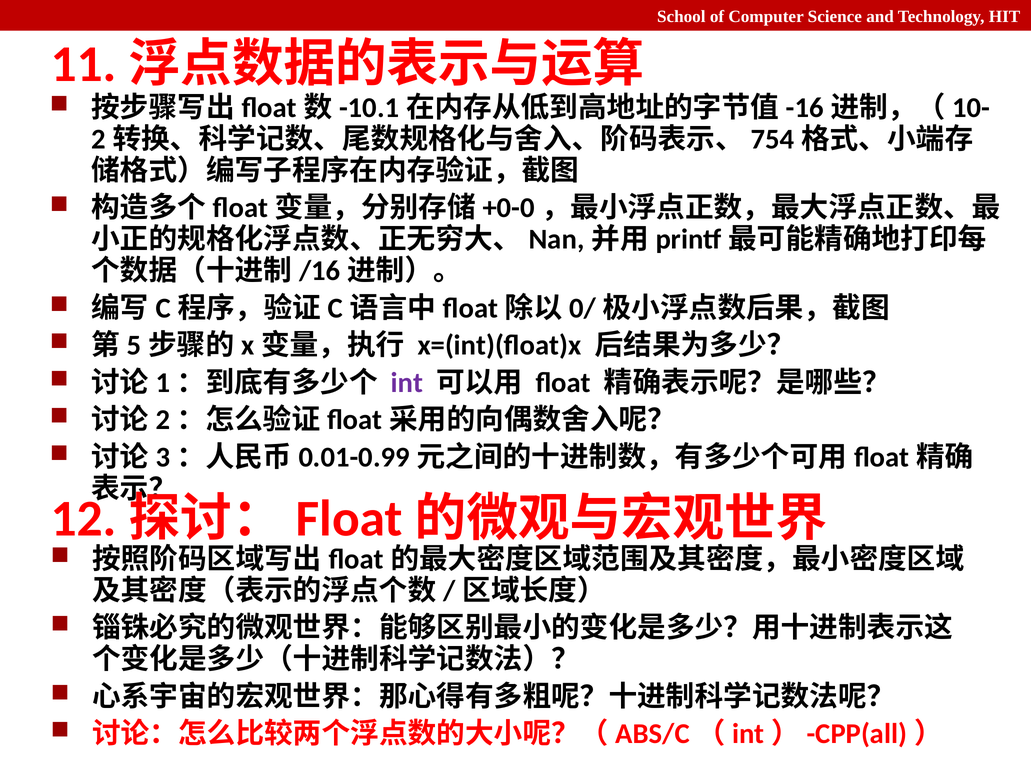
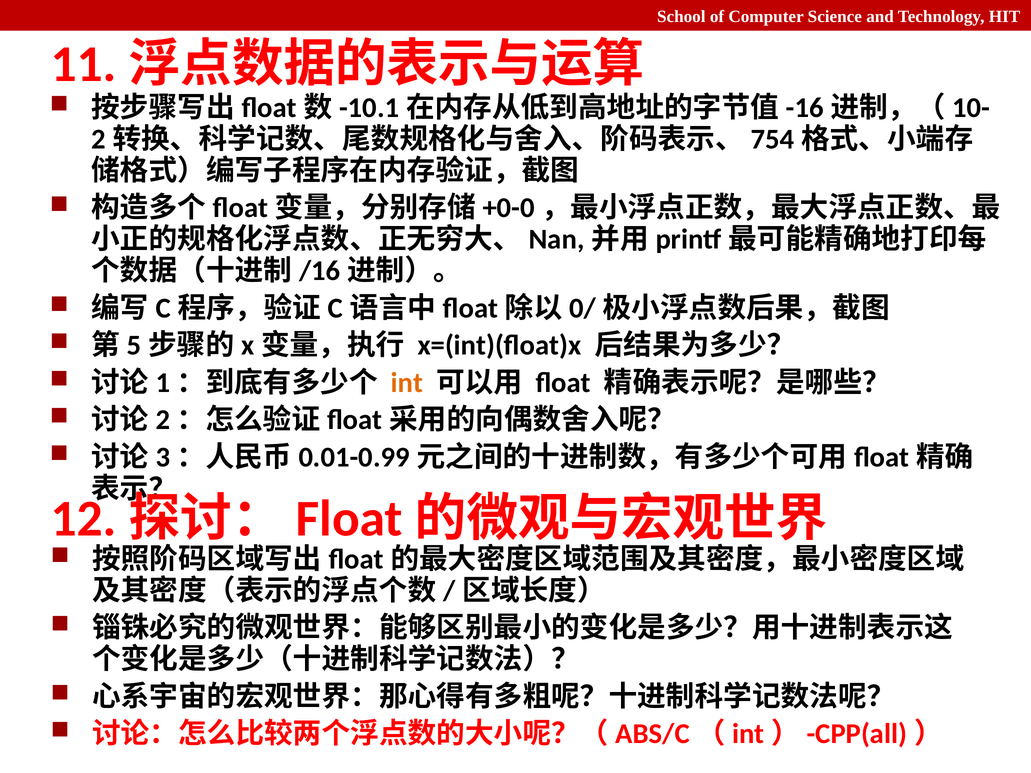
int colour: purple -> orange
